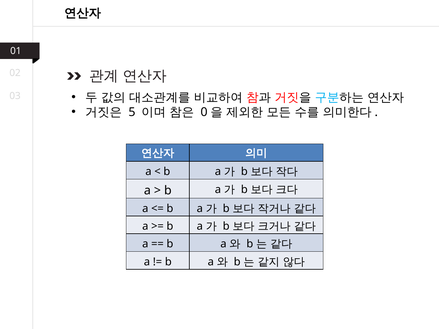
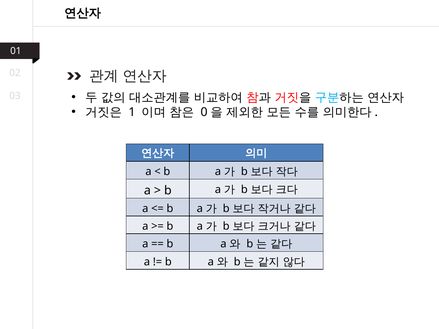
5: 5 -> 1
